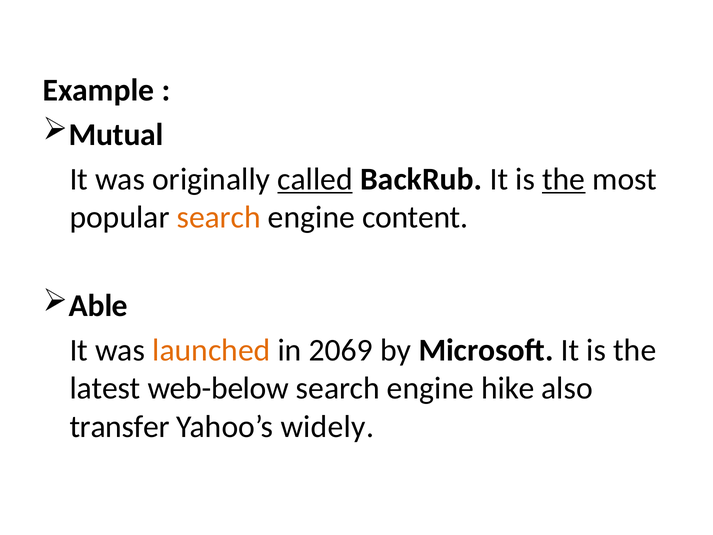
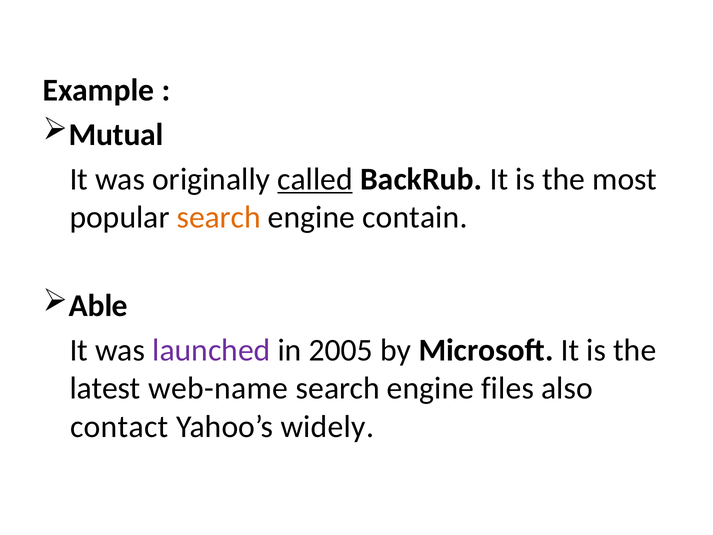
the at (564, 179) underline: present -> none
content: content -> contain
launched colour: orange -> purple
2069: 2069 -> 2005
web-below: web-below -> web-name
hike: hike -> files
transfer: transfer -> contact
